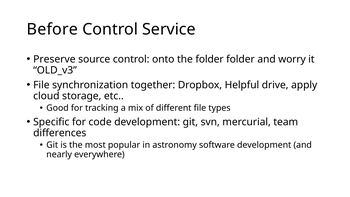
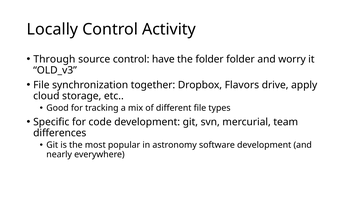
Before: Before -> Locally
Service: Service -> Activity
Preserve: Preserve -> Through
onto: onto -> have
Helpful: Helpful -> Flavors
